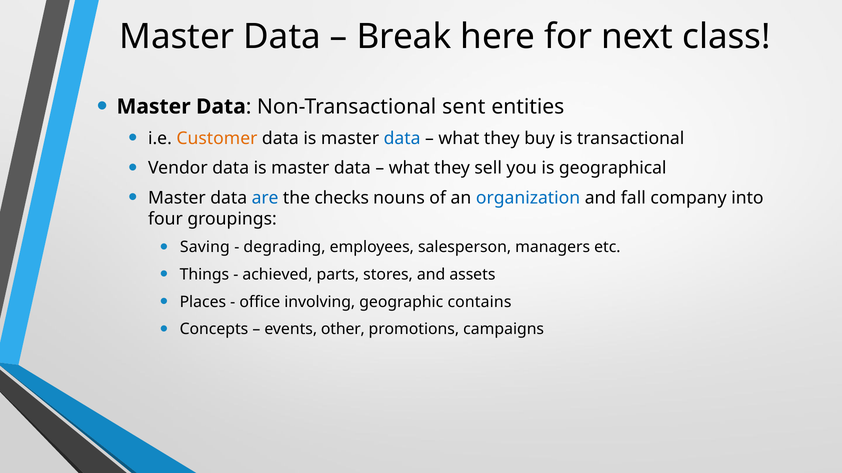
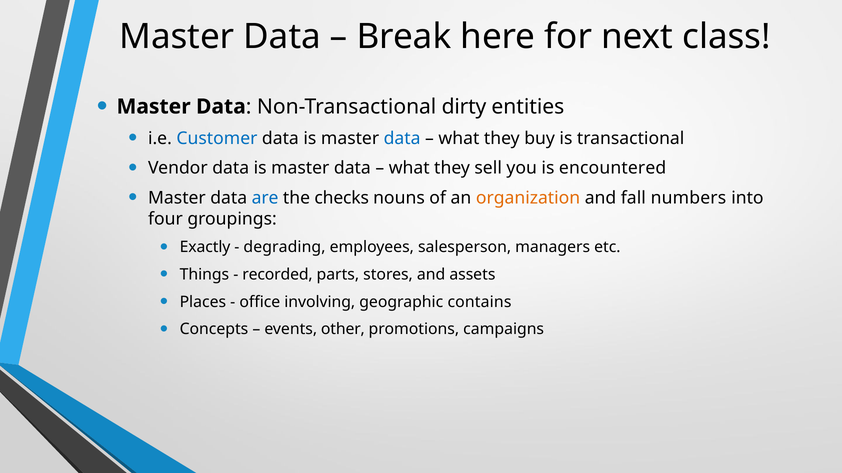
sent: sent -> dirty
Customer colour: orange -> blue
geographical: geographical -> encountered
organization colour: blue -> orange
company: company -> numbers
Saving: Saving -> Exactly
achieved: achieved -> recorded
